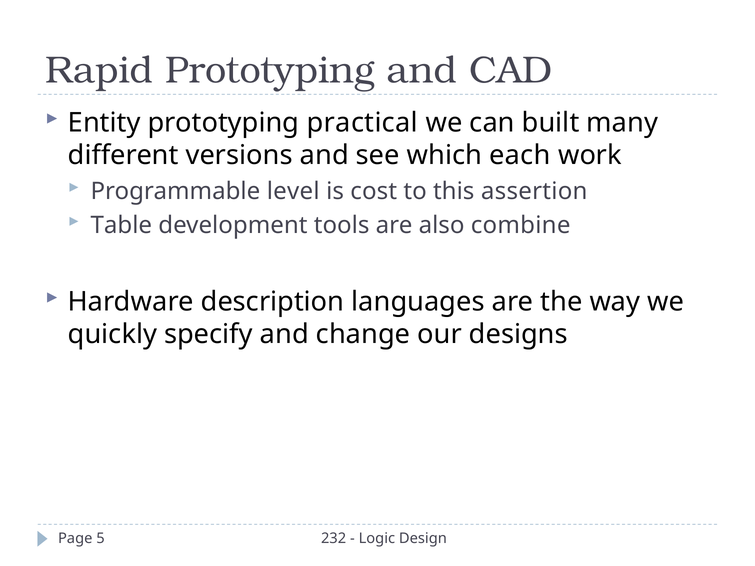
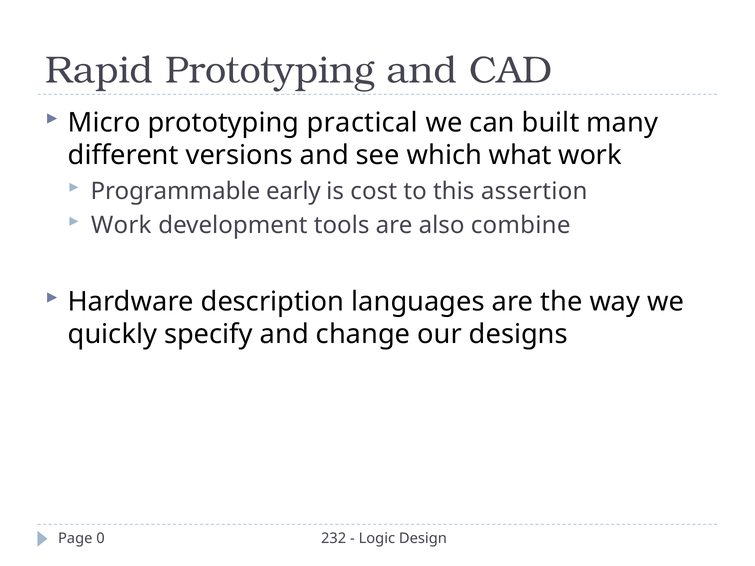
Entity: Entity -> Micro
each: each -> what
level: level -> early
Table at (121, 225): Table -> Work
5: 5 -> 0
